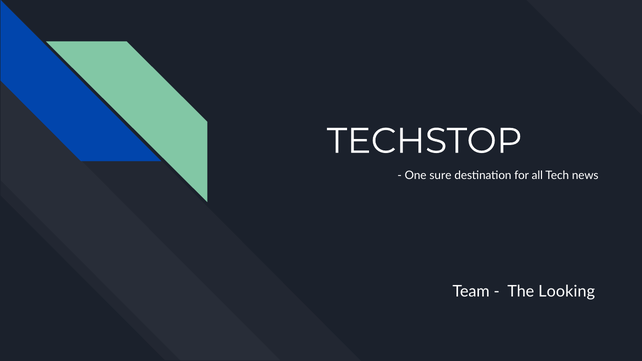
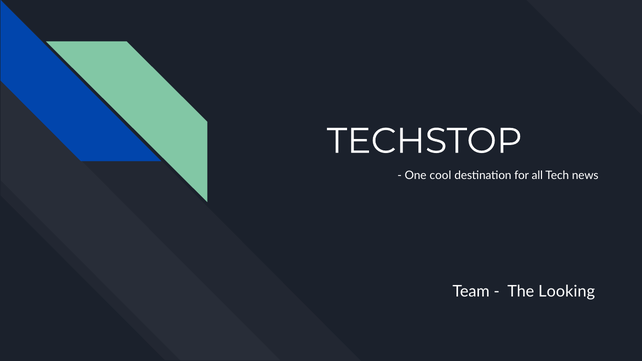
sure: sure -> cool
